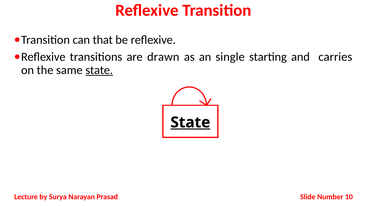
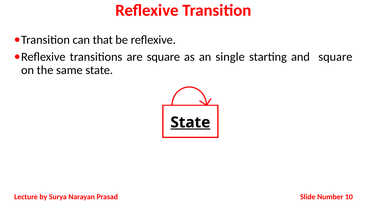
are drawn: drawn -> square
and carries: carries -> square
state at (99, 70) underline: present -> none
